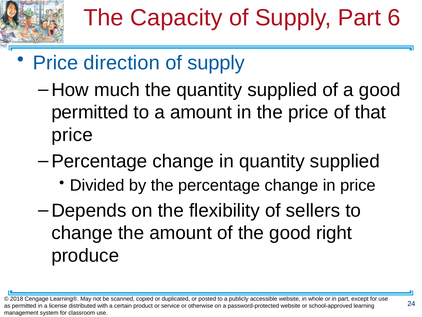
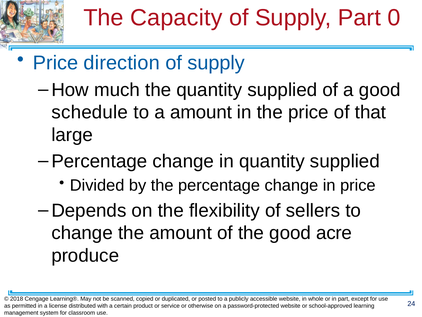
6: 6 -> 0
permitted at (90, 112): permitted -> schedule
price at (72, 135): price -> large
right: right -> acre
